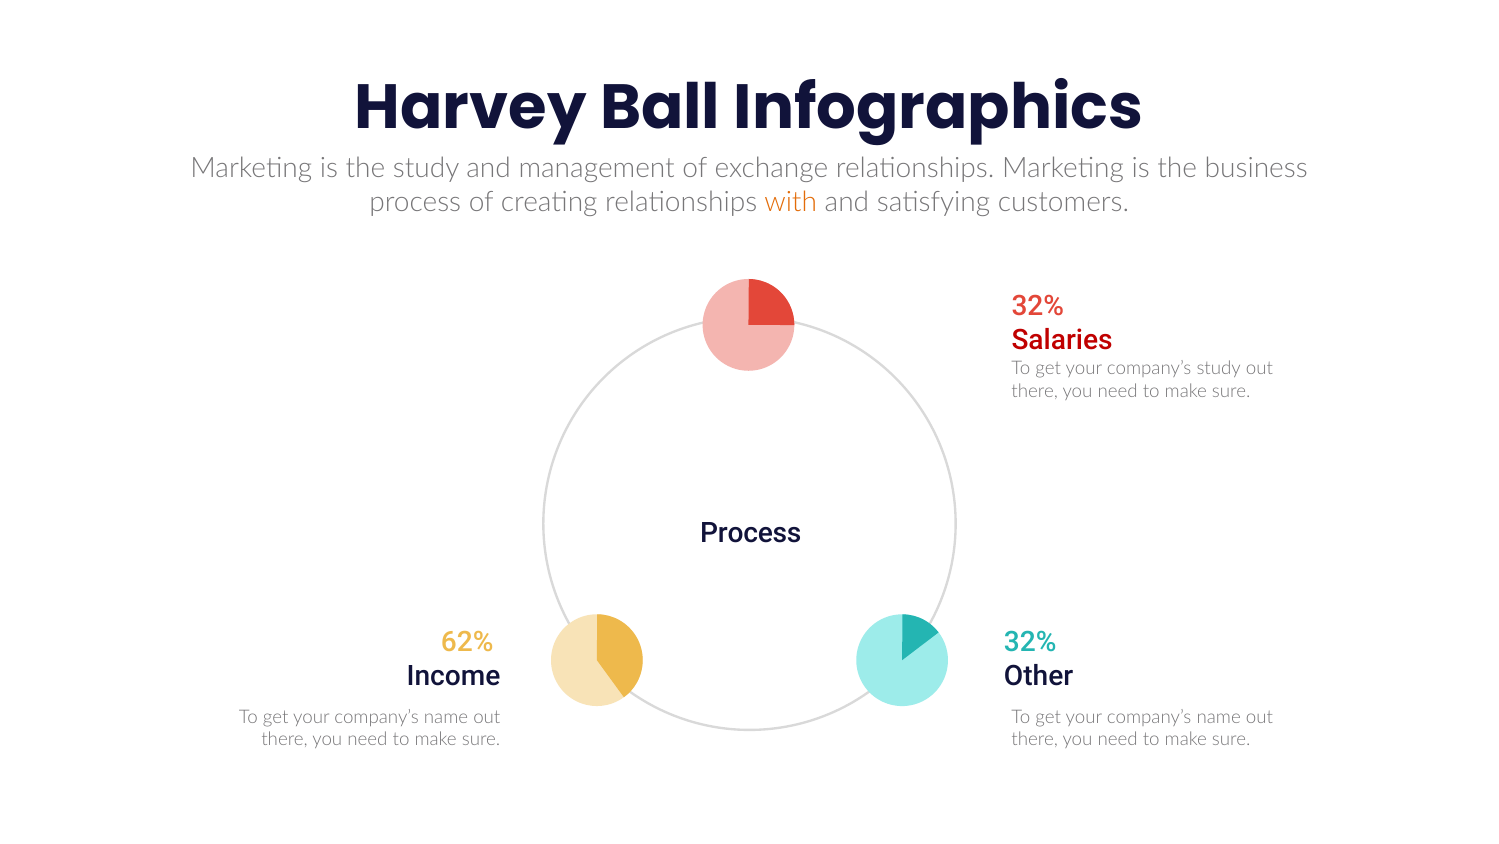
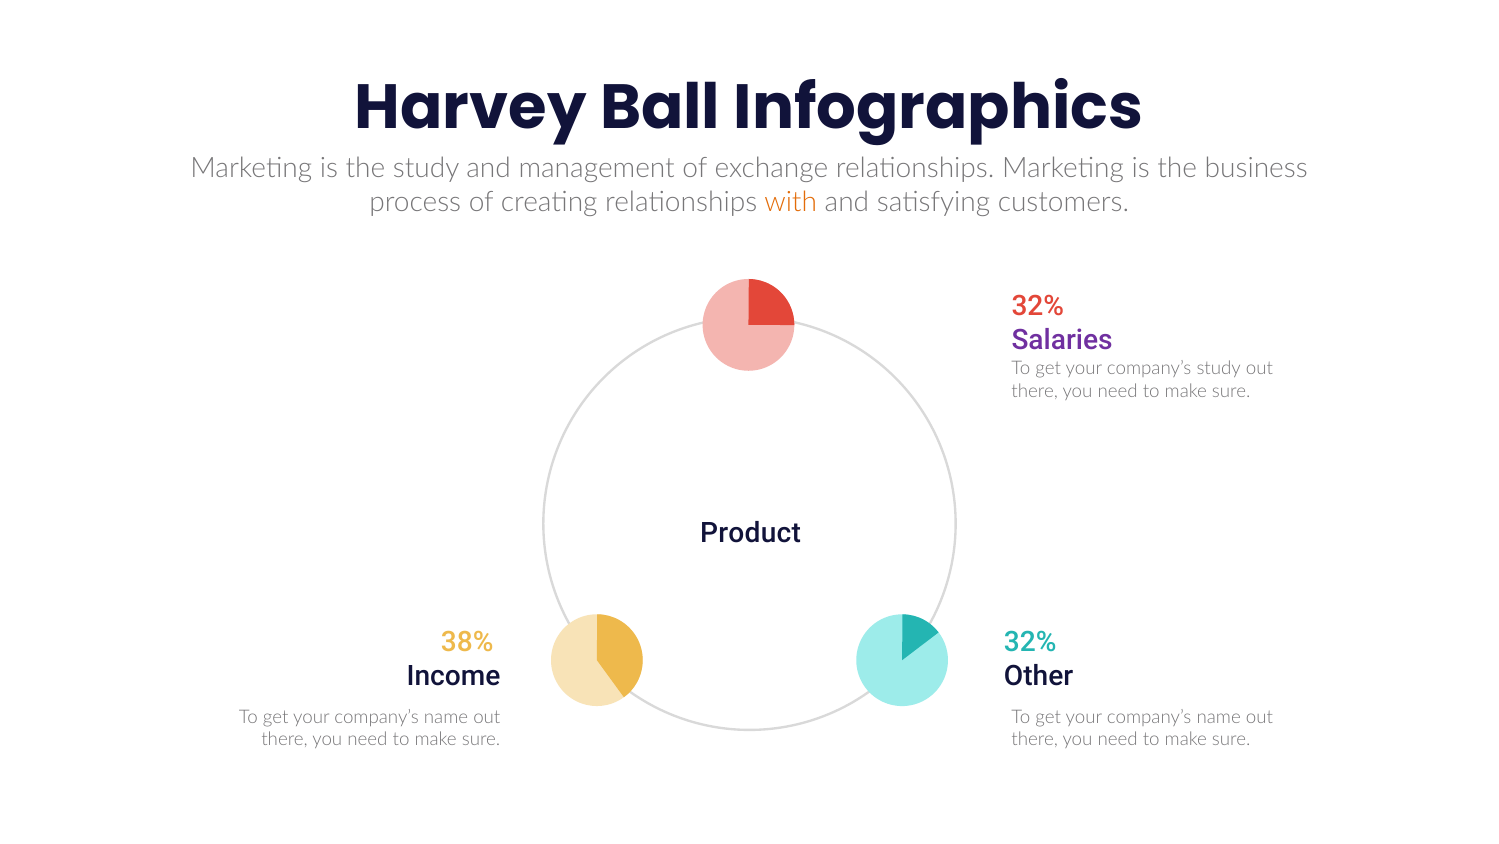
Salaries colour: red -> purple
Process at (751, 533): Process -> Product
62%: 62% -> 38%
